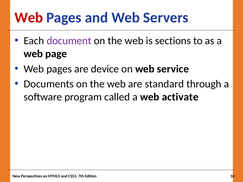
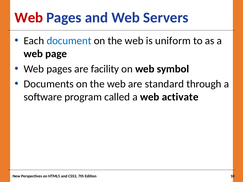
document colour: purple -> blue
sections: sections -> uniform
device: device -> facility
service: service -> symbol
